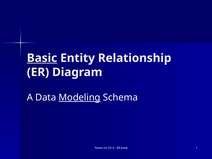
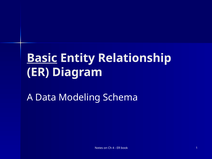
Modeling underline: present -> none
